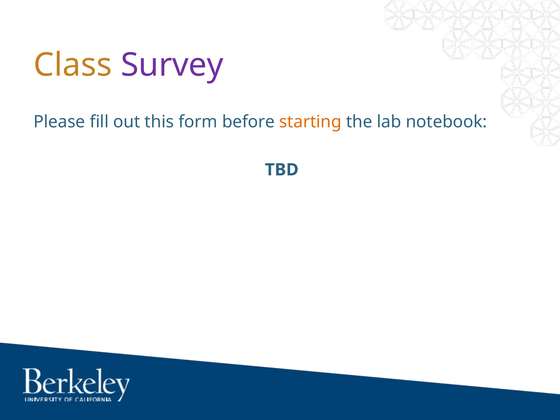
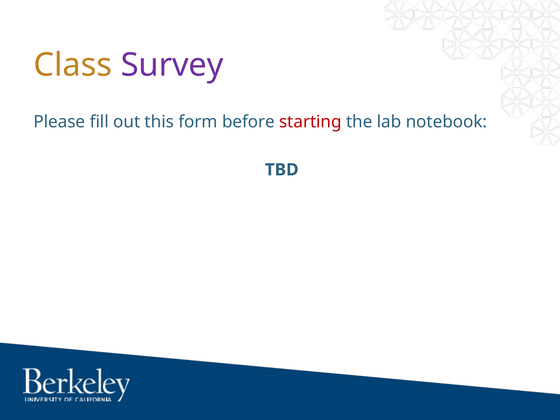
starting colour: orange -> red
